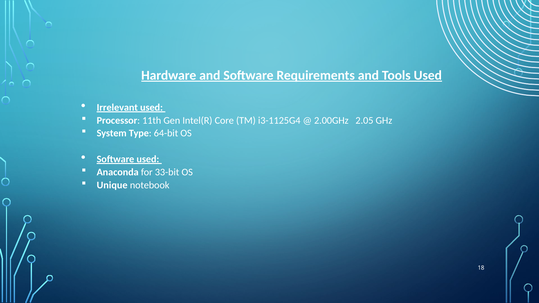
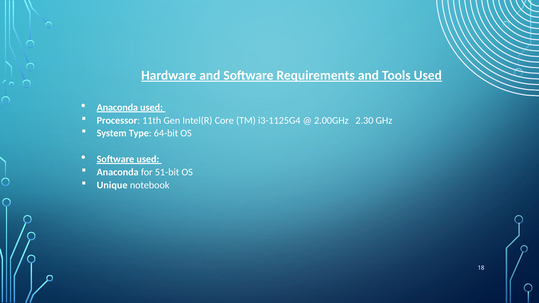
Irrelevant at (117, 107): Irrelevant -> Anaconda
2.05: 2.05 -> 2.30
33-bit: 33-bit -> 51-bit
